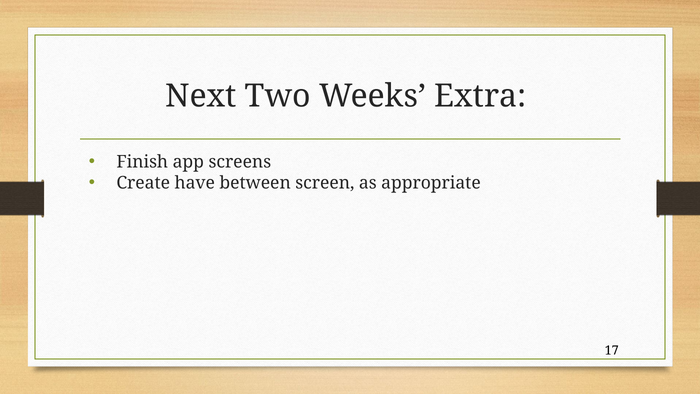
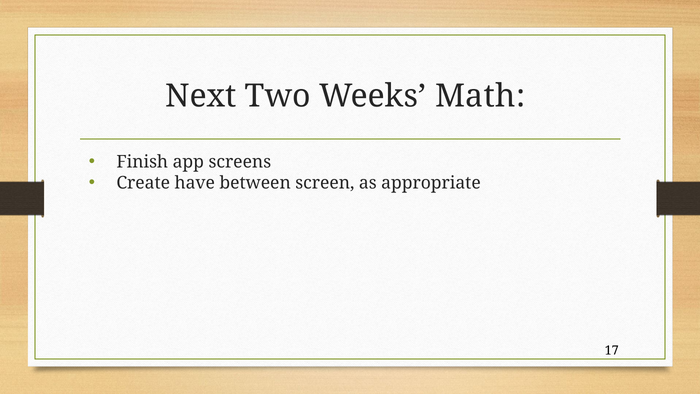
Extra: Extra -> Math
